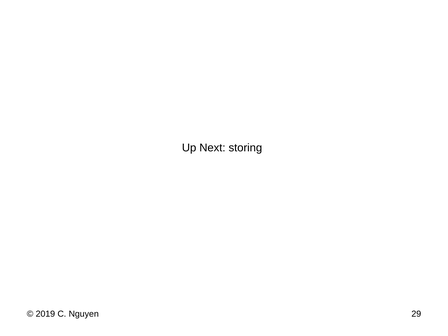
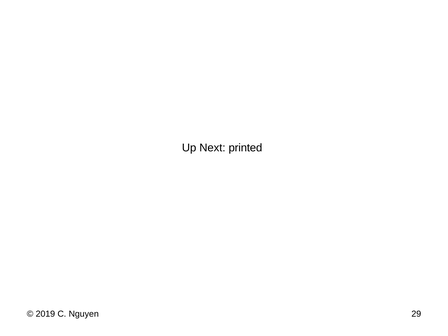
storing: storing -> printed
